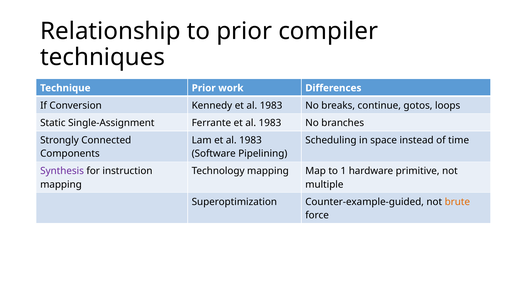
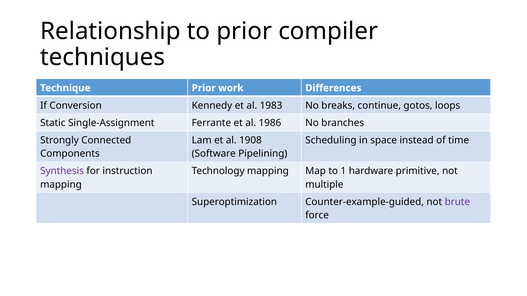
Ferrante et al 1983: 1983 -> 1986
Lam et al 1983: 1983 -> 1908
brute colour: orange -> purple
